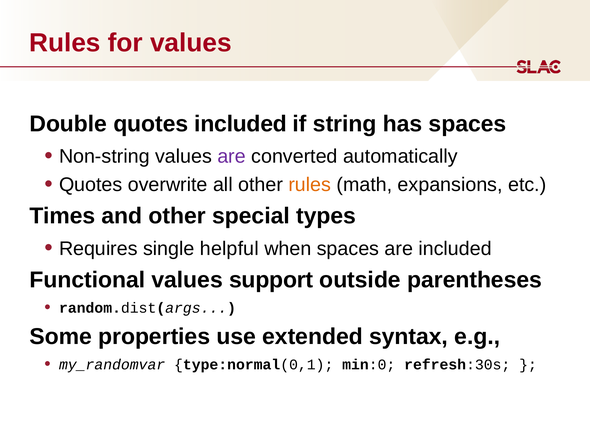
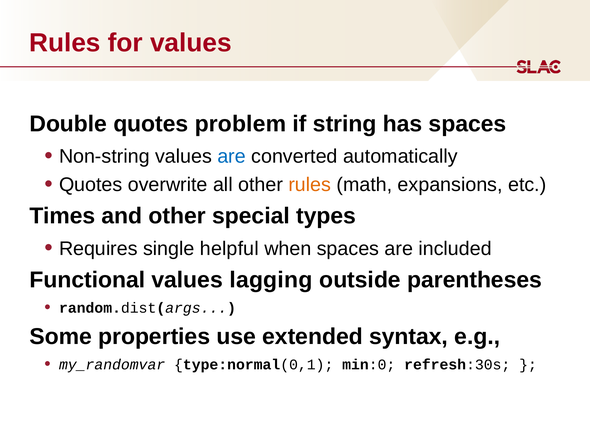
quotes included: included -> problem
are at (232, 157) colour: purple -> blue
support: support -> lagging
